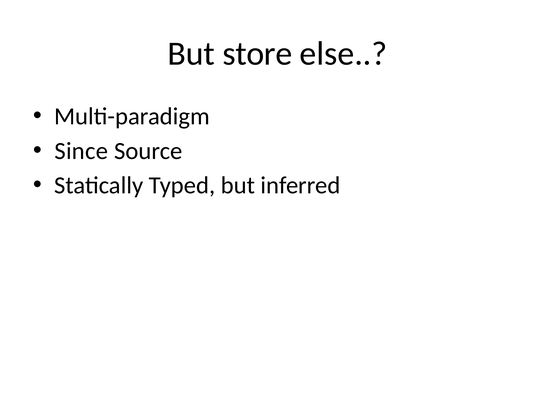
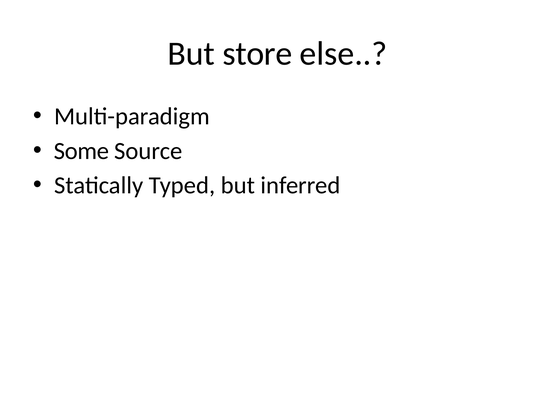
Since: Since -> Some
